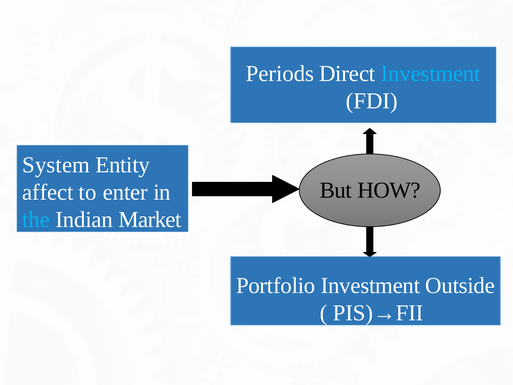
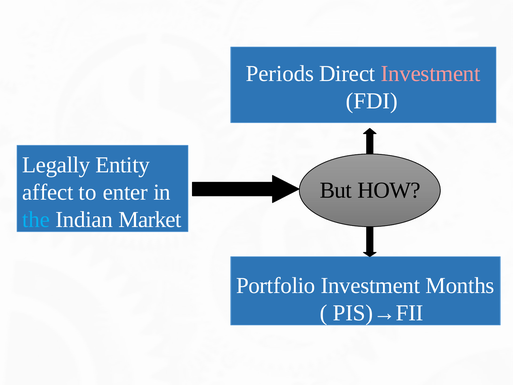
Investment at (431, 74) colour: light blue -> pink
System: System -> Legally
Outside: Outside -> Months
